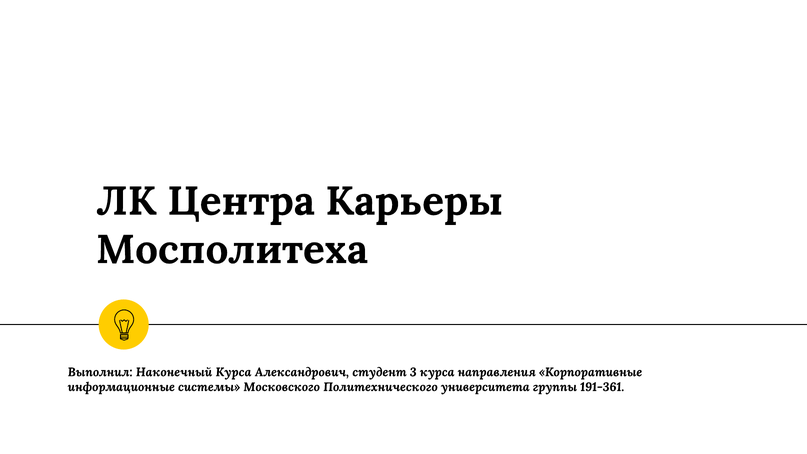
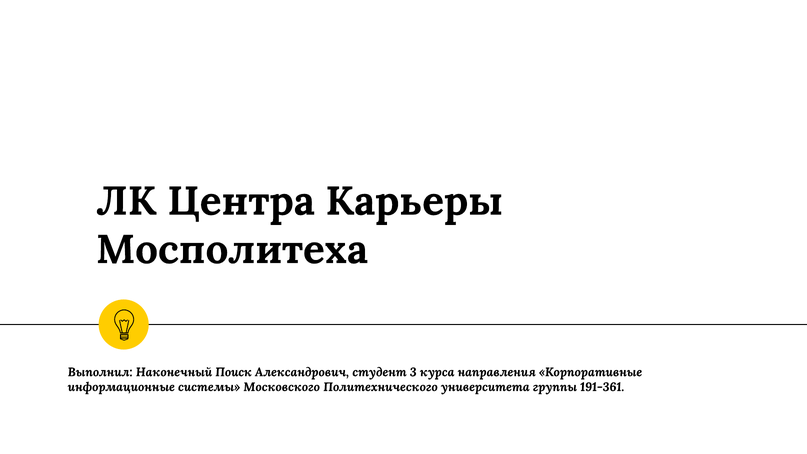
Наконечный Курса: Курса -> Поиск
